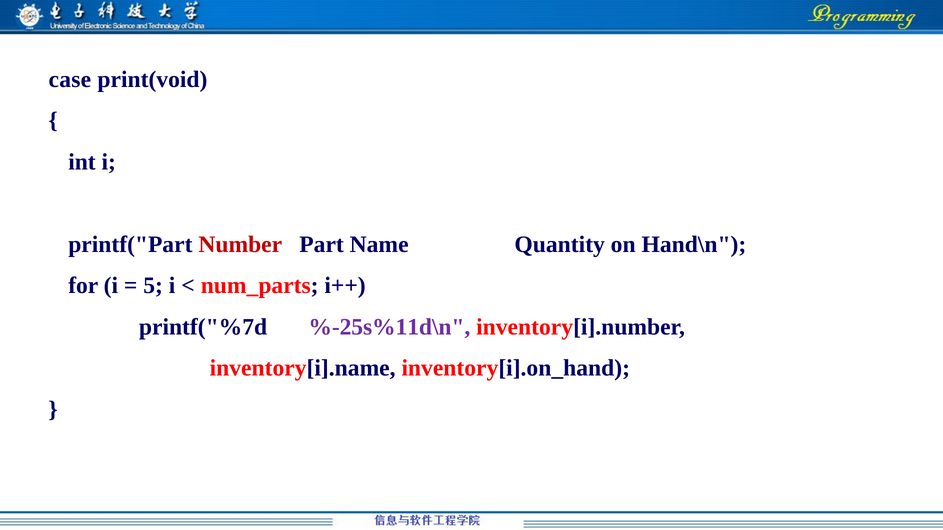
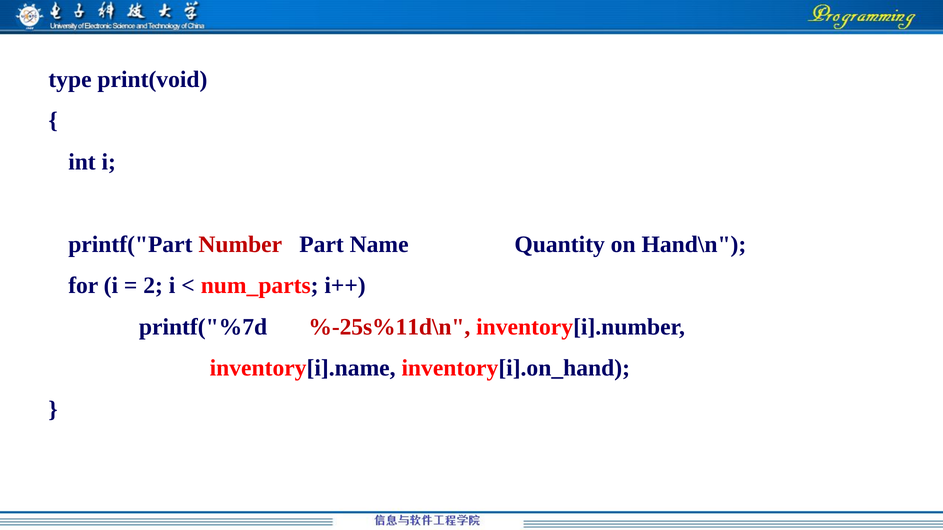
case: case -> type
5: 5 -> 2
%-25s%11d\n colour: purple -> red
